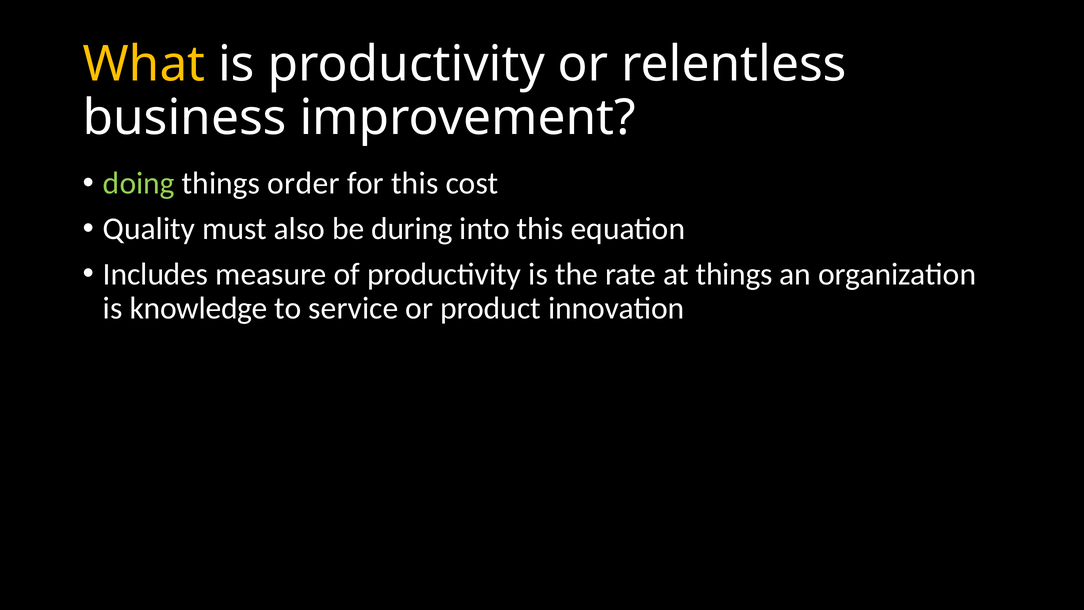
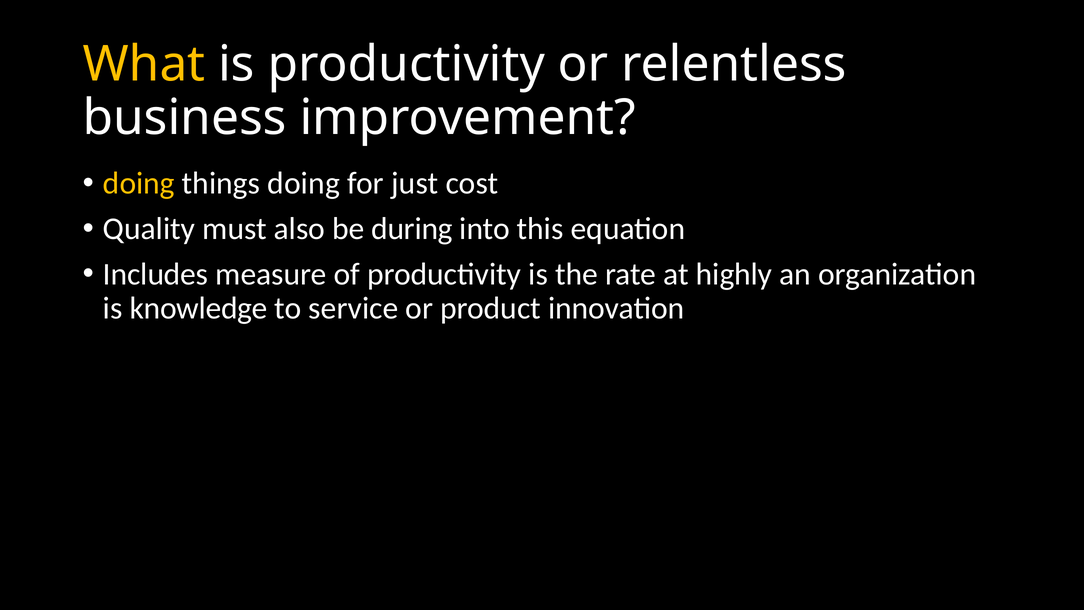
doing at (139, 183) colour: light green -> yellow
things order: order -> doing
for this: this -> just
at things: things -> highly
